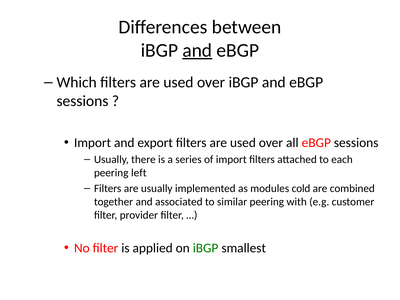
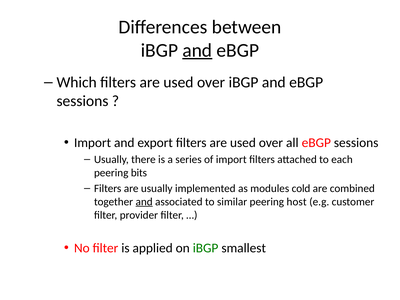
left: left -> bits
and at (144, 202) underline: none -> present
with: with -> host
